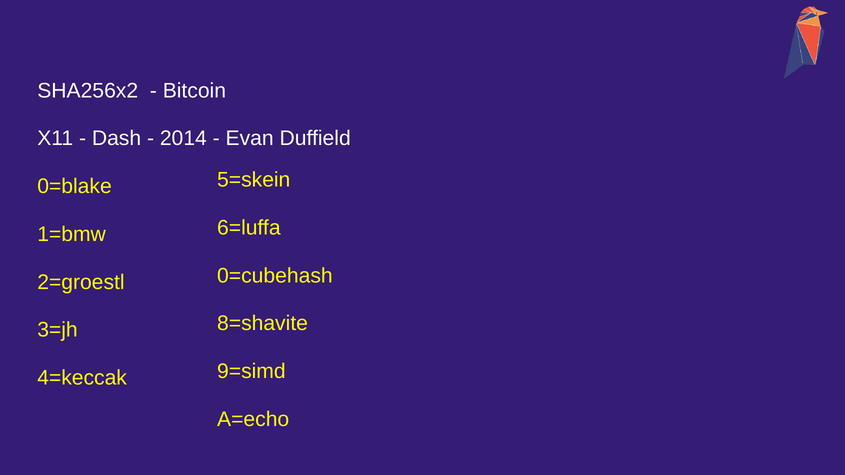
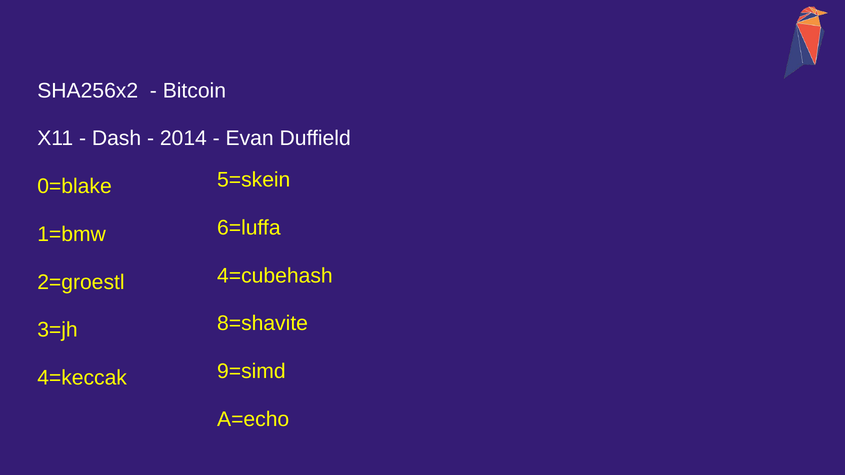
0=cubehash: 0=cubehash -> 4=cubehash
